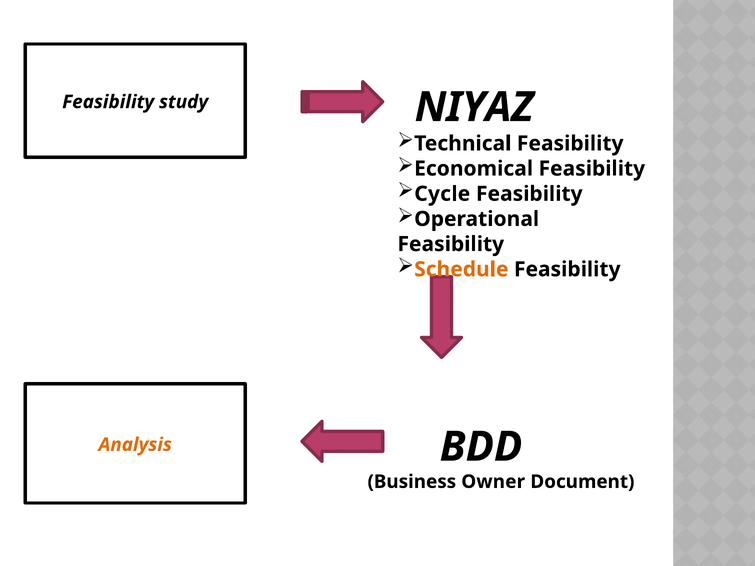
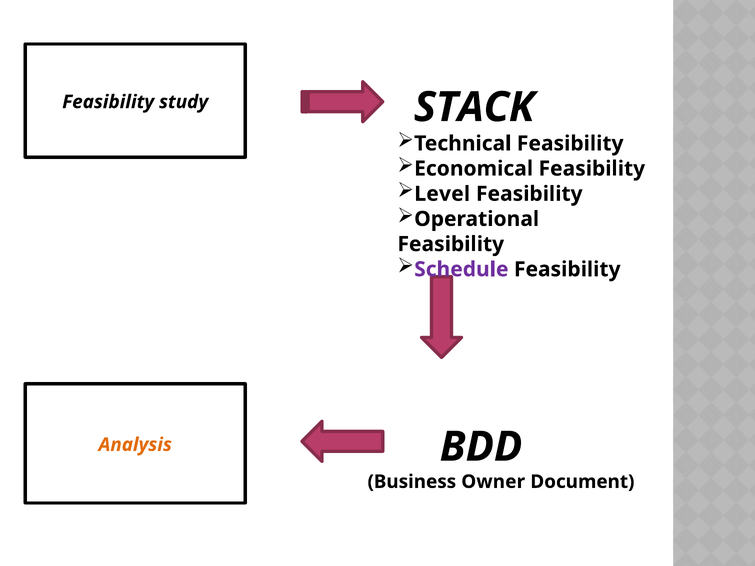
NIYAZ: NIYAZ -> STACK
Cycle: Cycle -> Level
Schedule colour: orange -> purple
